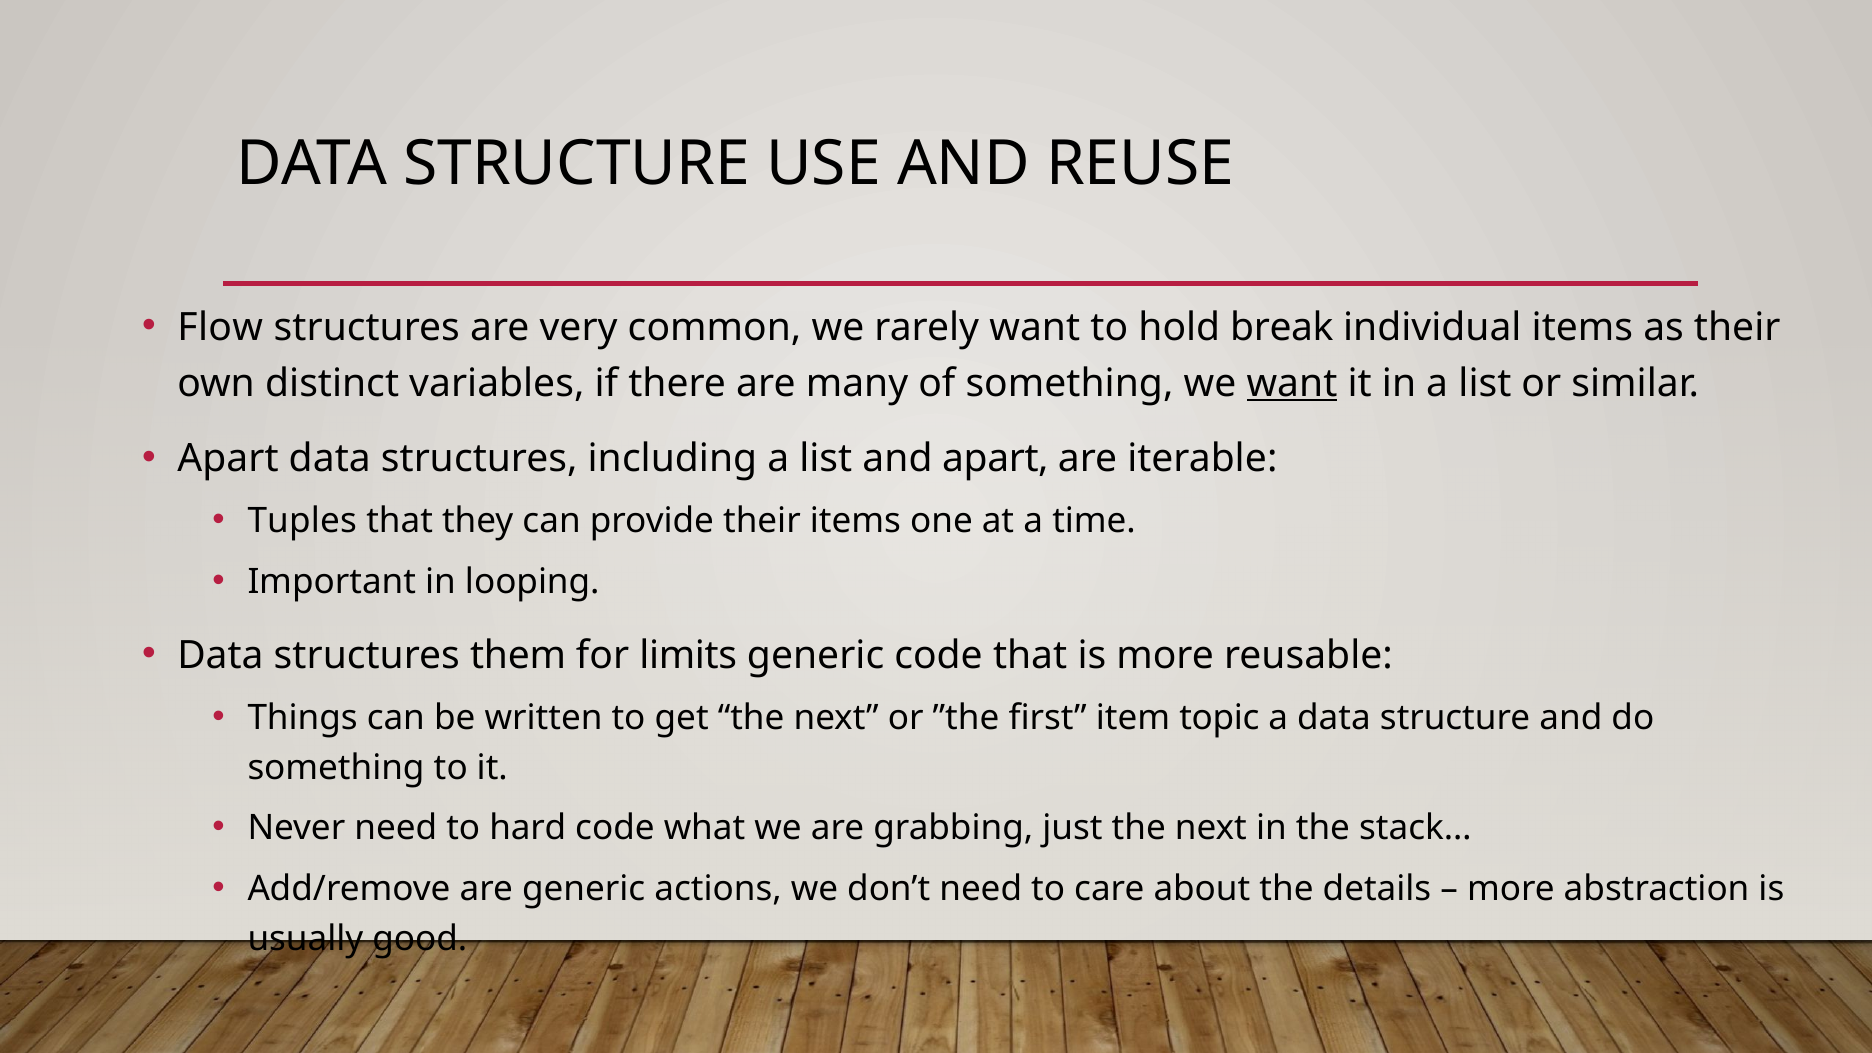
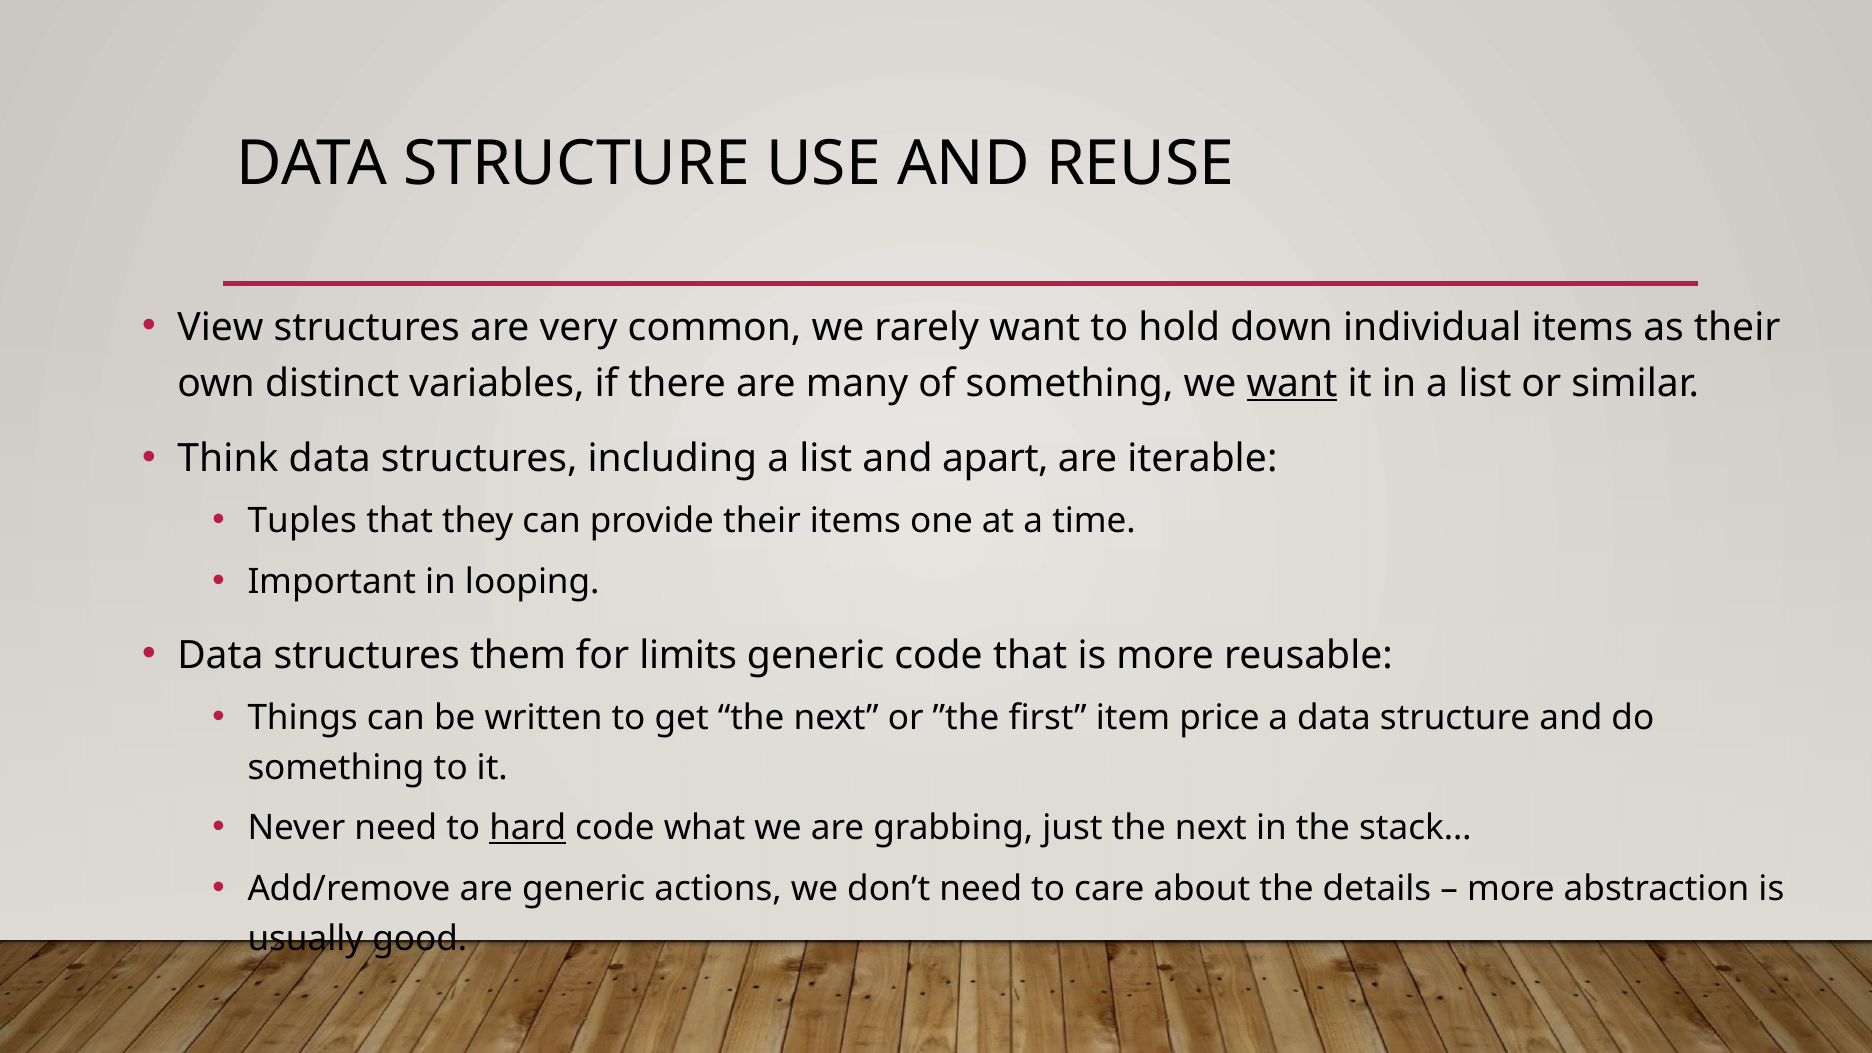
Flow: Flow -> View
break: break -> down
Apart at (228, 459): Apart -> Think
topic: topic -> price
hard underline: none -> present
